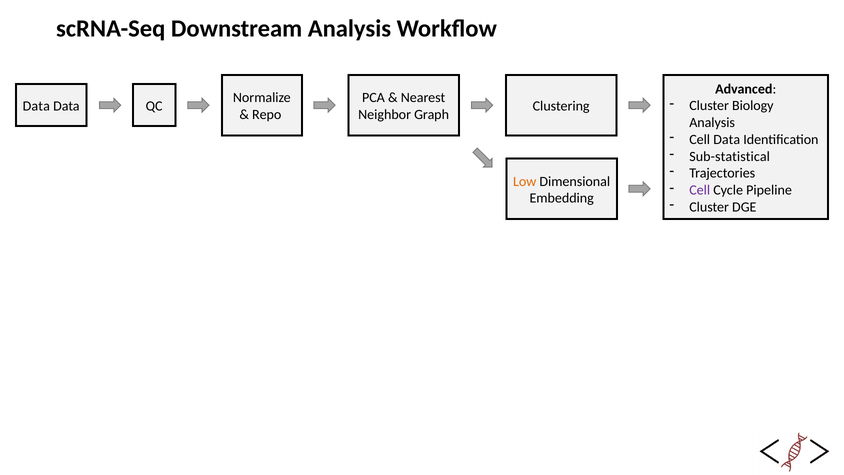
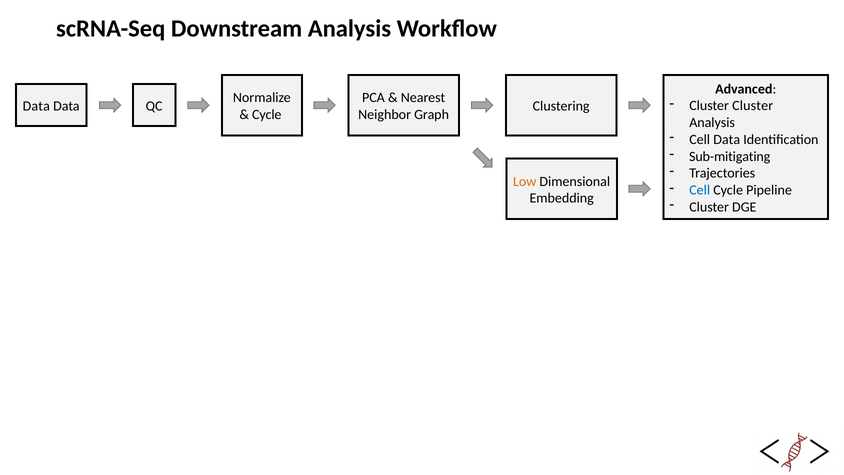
Cluster Biology: Biology -> Cluster
Repo at (267, 115): Repo -> Cycle
Sub-statistical: Sub-statistical -> Sub-mitigating
Cell at (700, 190) colour: purple -> blue
